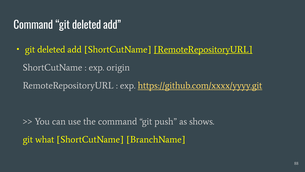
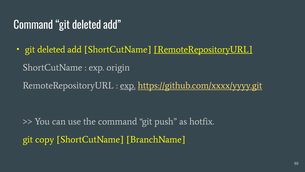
exp at (128, 85) underline: none -> present
shows: shows -> hotfix
what: what -> copy
